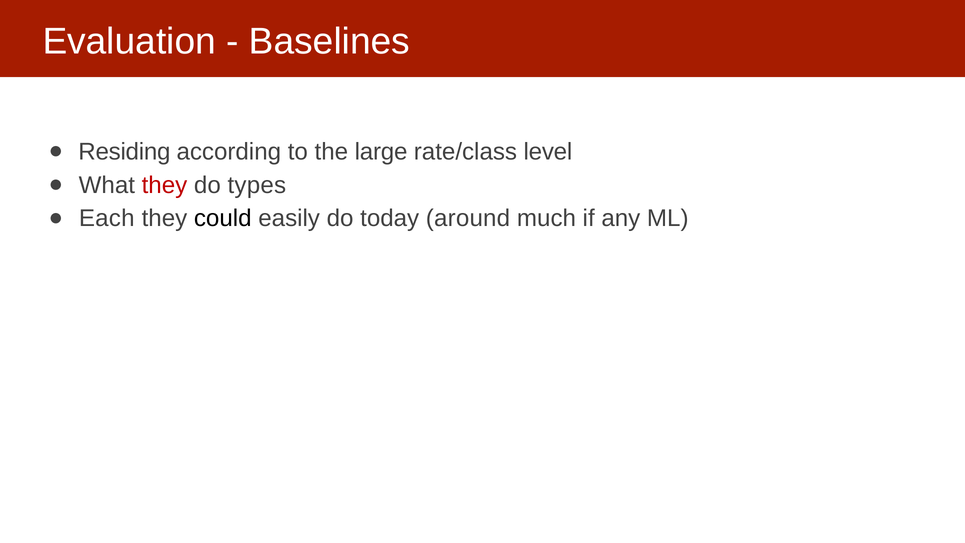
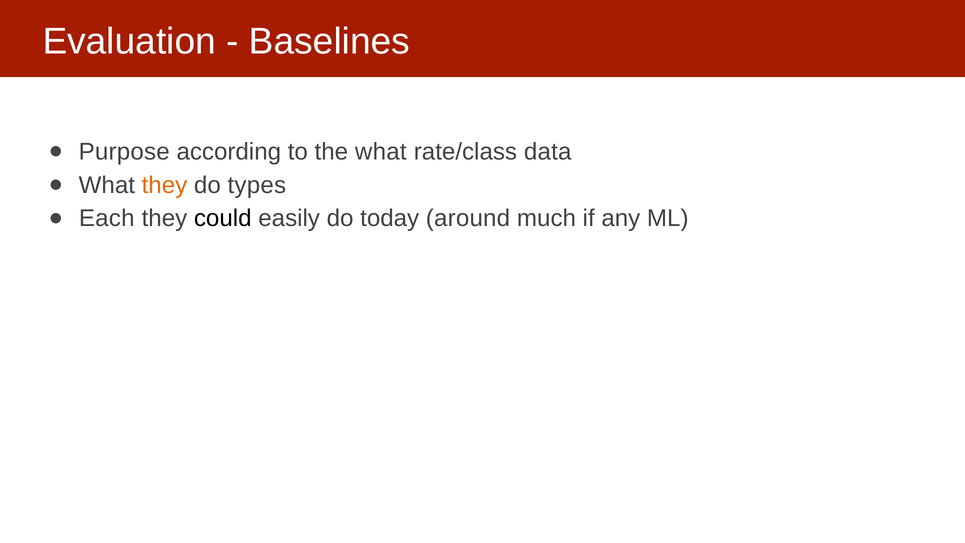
Residing: Residing -> Purpose
the large: large -> what
level: level -> data
they at (164, 185) colour: red -> orange
